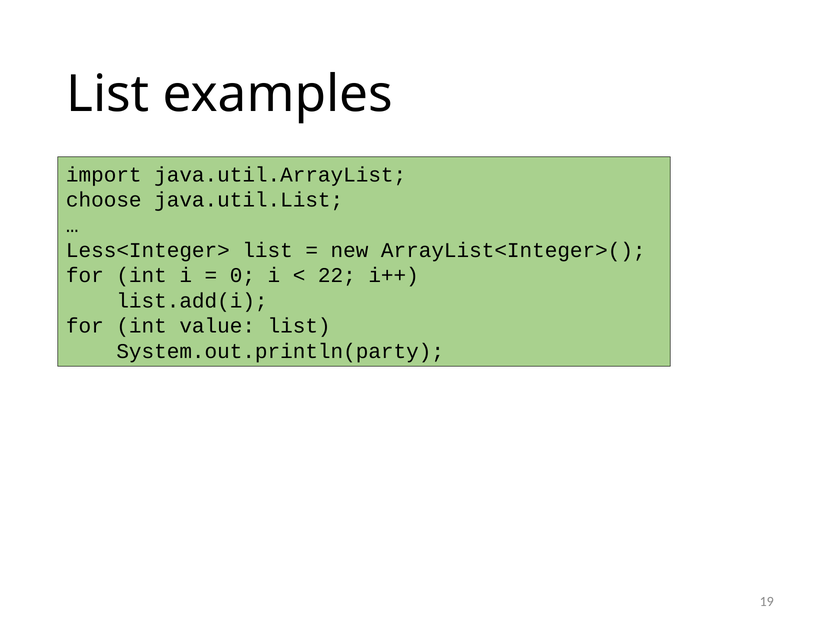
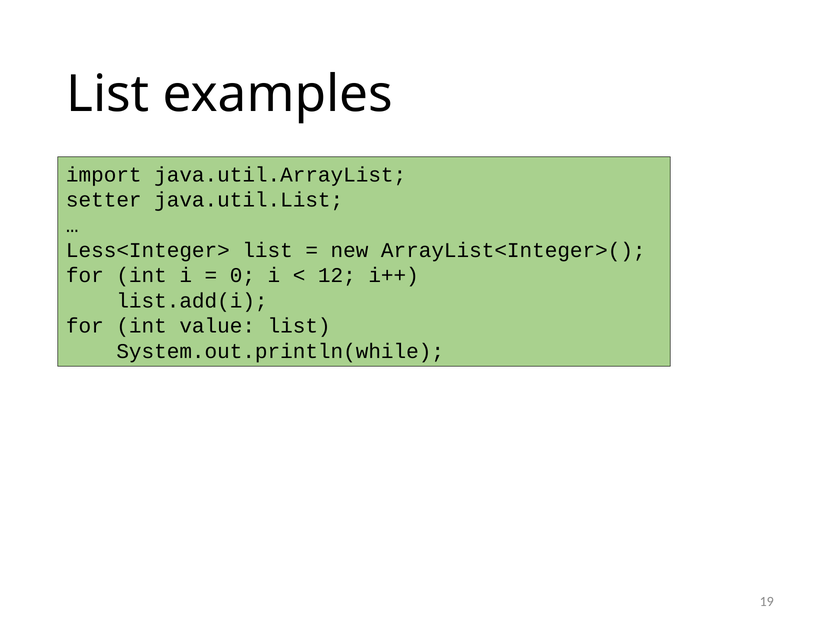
choose: choose -> setter
22: 22 -> 12
System.out.println(party: System.out.println(party -> System.out.println(while
